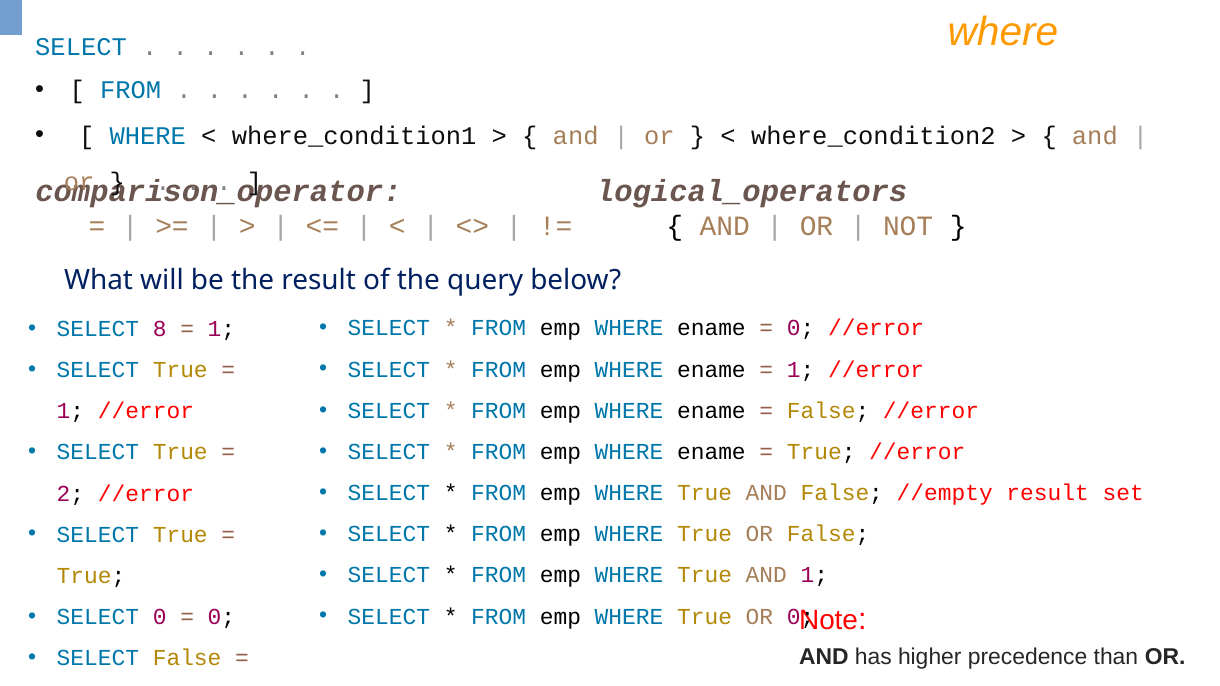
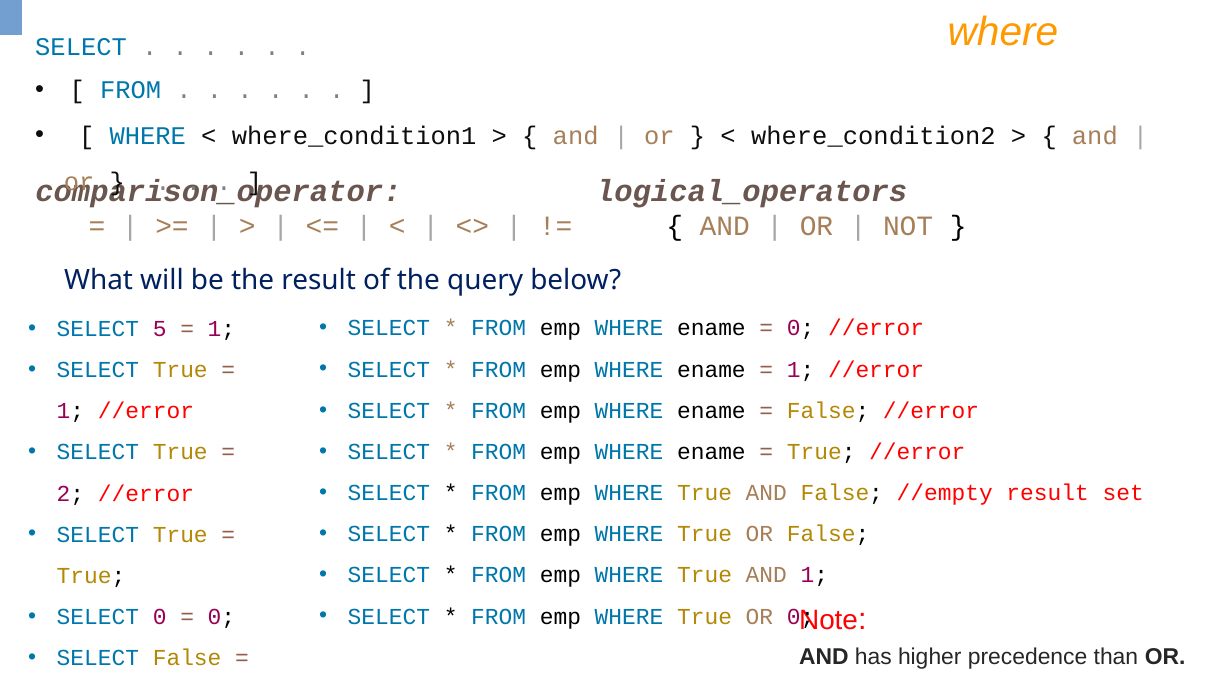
8: 8 -> 5
